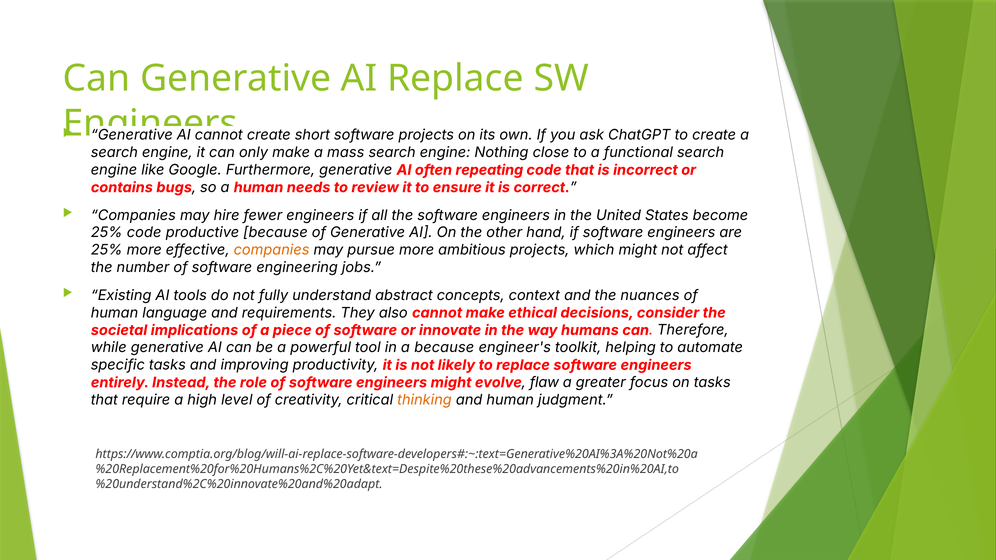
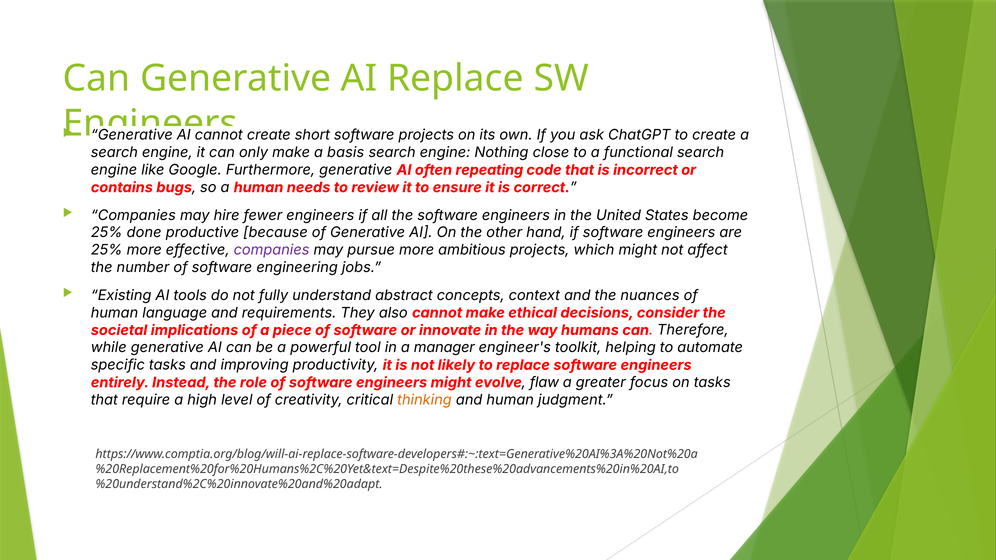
mass: mass -> basis
25% code: code -> done
companies at (272, 250) colour: orange -> purple
a because: because -> manager
